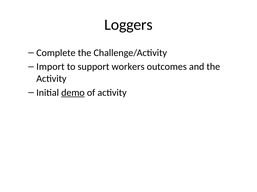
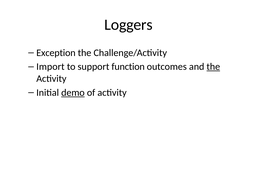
Complete: Complete -> Exception
workers: workers -> function
the at (213, 67) underline: none -> present
